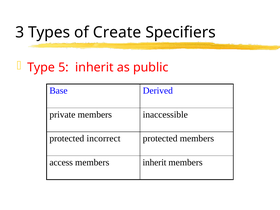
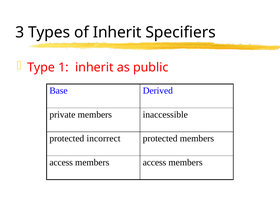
of Create: Create -> Inherit
5: 5 -> 1
inherit at (154, 162): inherit -> access
